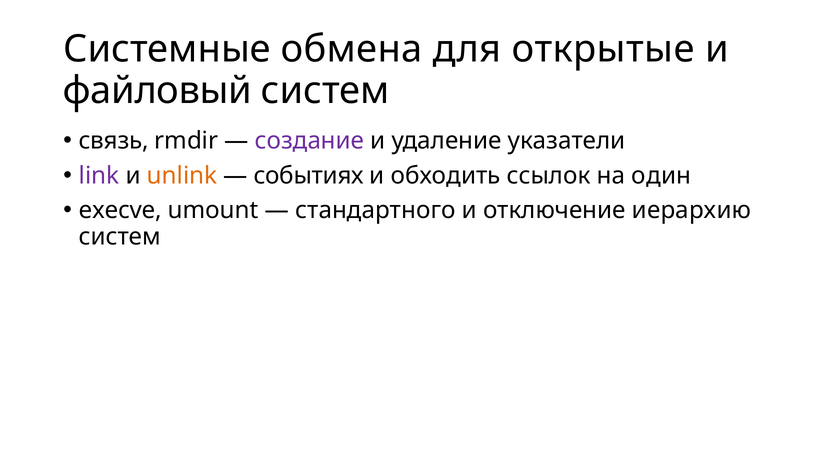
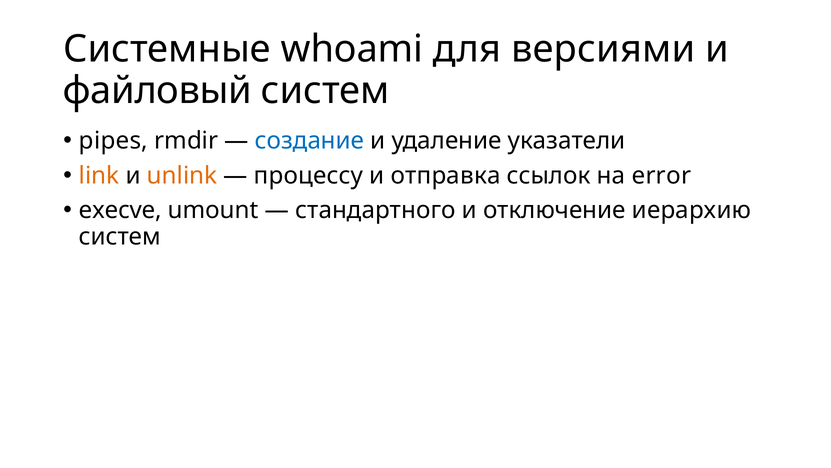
обмена: обмена -> whoami
открытые: открытые -> версиями
связь: связь -> pipes
создание colour: purple -> blue
link colour: purple -> orange
событиях: событиях -> процессу
обходить: обходить -> отправка
один: один -> error
